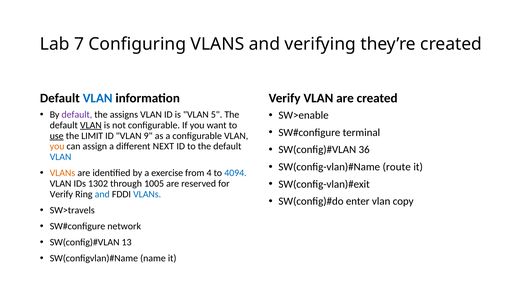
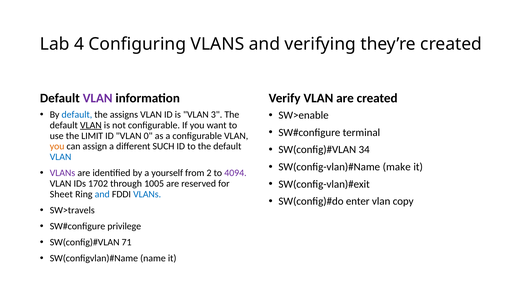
7: 7 -> 4
VLAN at (98, 98) colour: blue -> purple
default at (77, 115) colour: purple -> blue
5: 5 -> 3
use underline: present -> none
9: 9 -> 0
NEXT: NEXT -> SUCH
36: 36 -> 34
route: route -> make
VLANs at (62, 173) colour: orange -> purple
exercise: exercise -> yourself
4: 4 -> 2
4094 colour: blue -> purple
1302: 1302 -> 1702
Verify at (61, 194): Verify -> Sheet
network: network -> privilege
13: 13 -> 71
